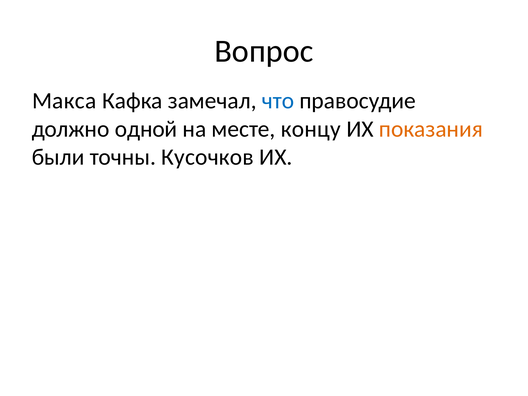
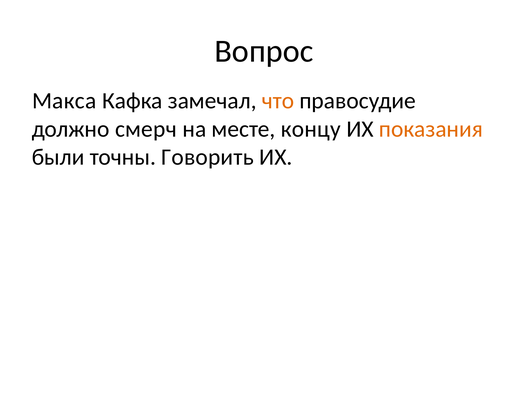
что colour: blue -> orange
одной: одной -> смерч
Кусочков: Кусочков -> Говорить
